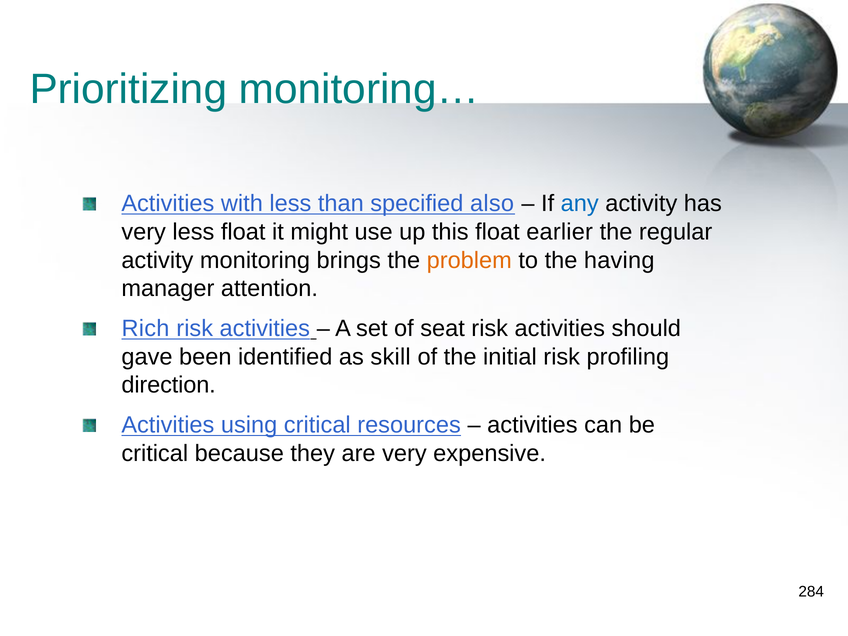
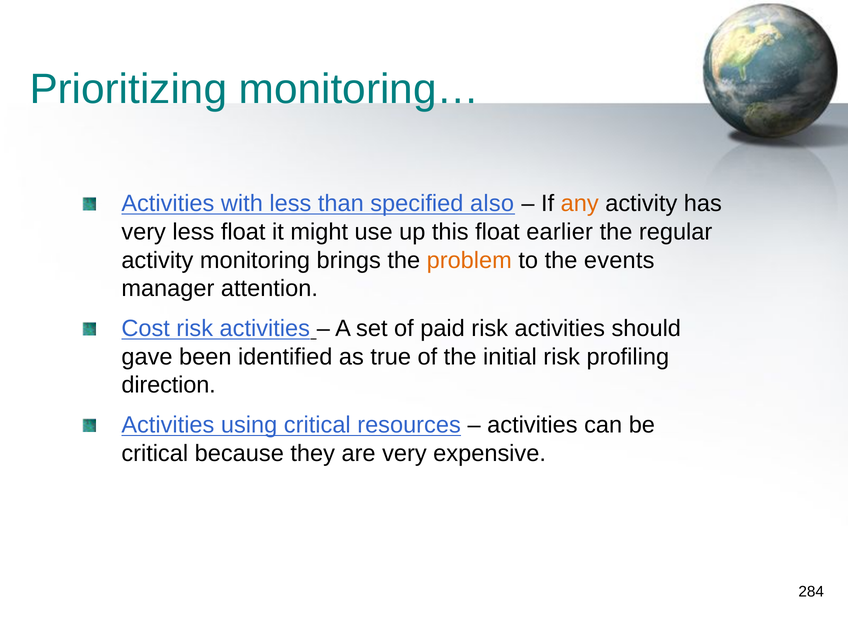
any colour: blue -> orange
having: having -> events
Rich: Rich -> Cost
seat: seat -> paid
skill: skill -> true
